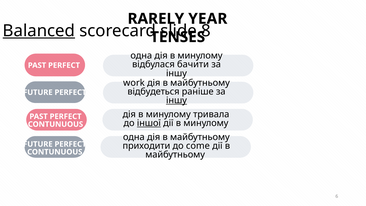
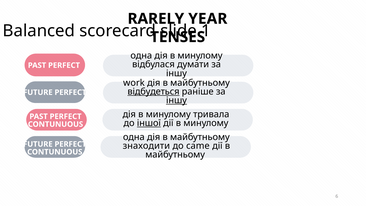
Balanced underline: present -> none
8: 8 -> 1
бачити: бачити -> думати
відбудеться underline: none -> present
приходити: приходити -> знаходити
come: come -> came
